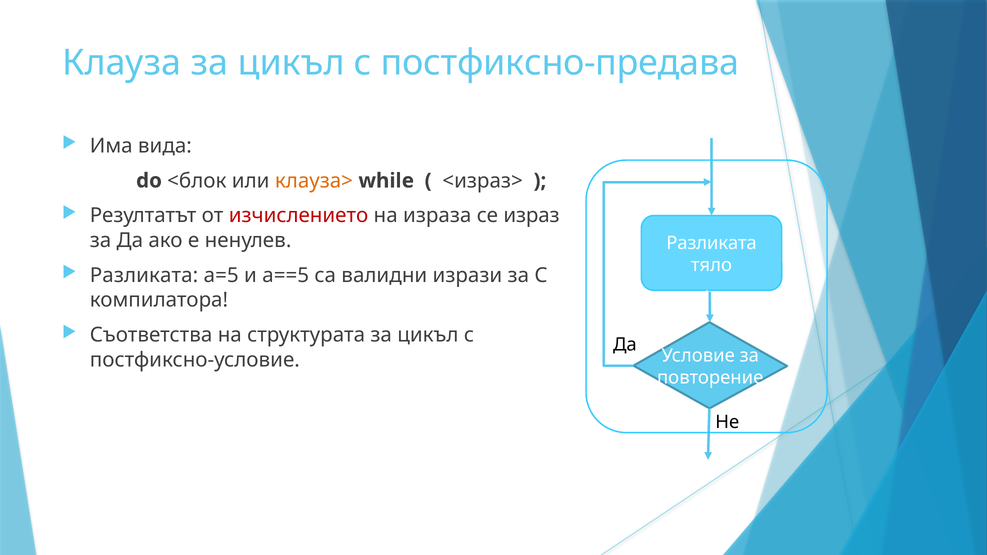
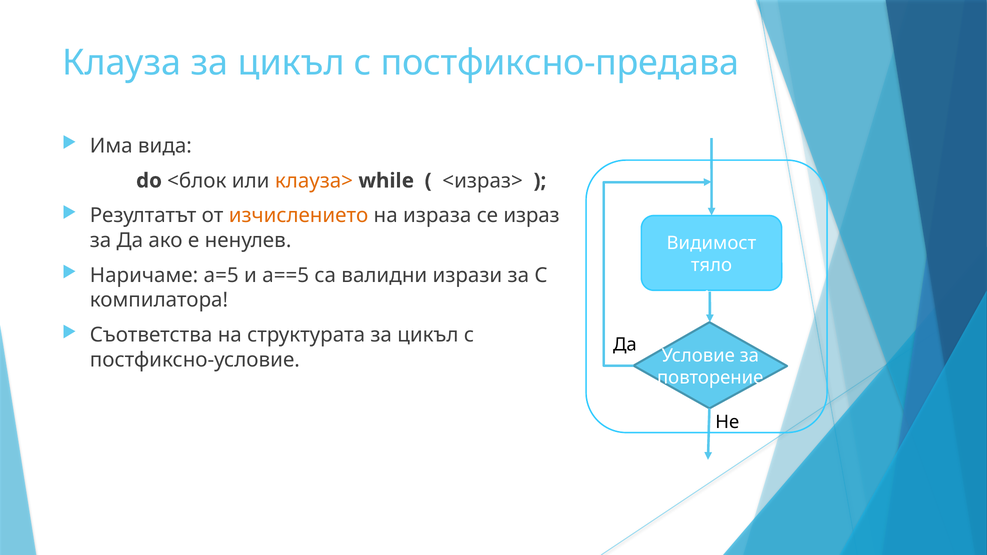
изчислението colour: red -> orange
Разликата at (712, 243): Разликата -> Видимост
Разликата at (144, 275): Разликата -> Наричаме
